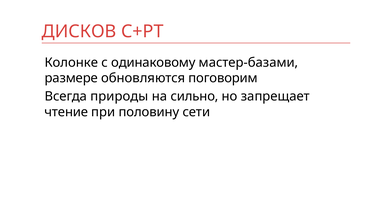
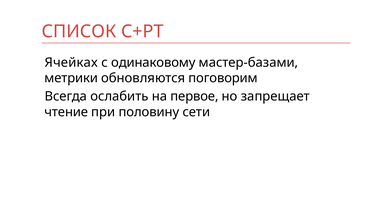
ДИСКОВ: ДИСКОВ -> СПИСОК
Колонке: Колонке -> Ячейках
размере: размере -> метрики
природы: природы -> ослабить
сильно: сильно -> первое
